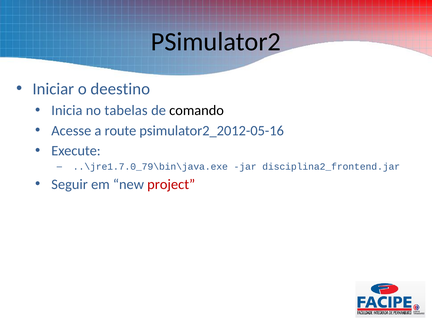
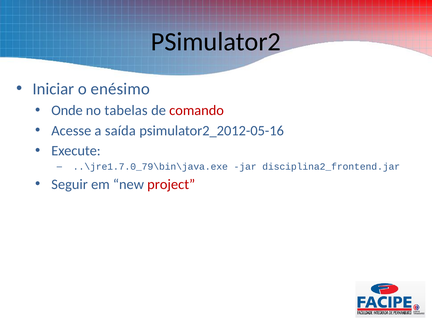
deestino: deestino -> enésimo
Inicia: Inicia -> Onde
comando colour: black -> red
route: route -> saída
